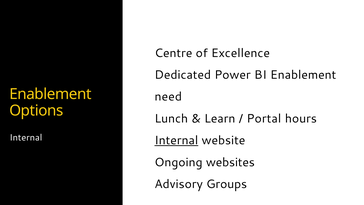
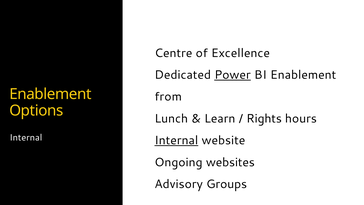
Power underline: none -> present
need: need -> from
Portal: Portal -> Rights
